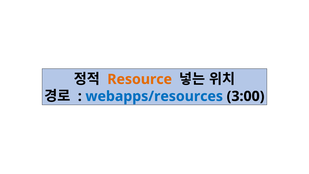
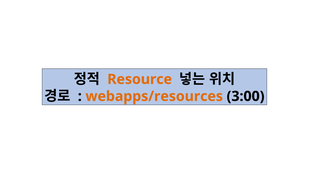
webapps/resources colour: blue -> orange
